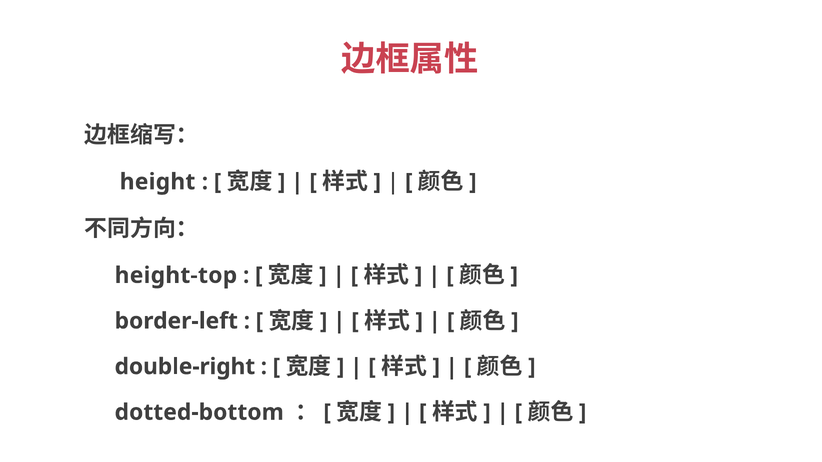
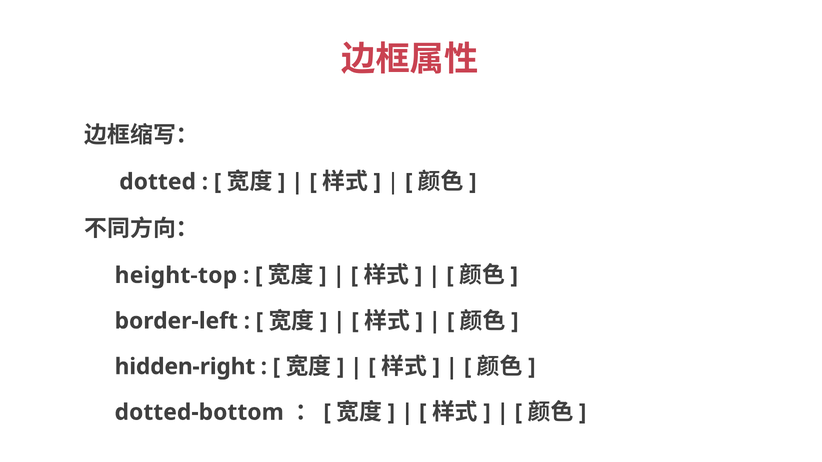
height: height -> dotted
double-right: double-right -> hidden-right
